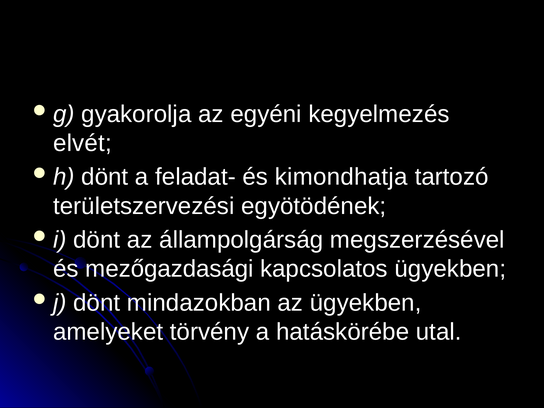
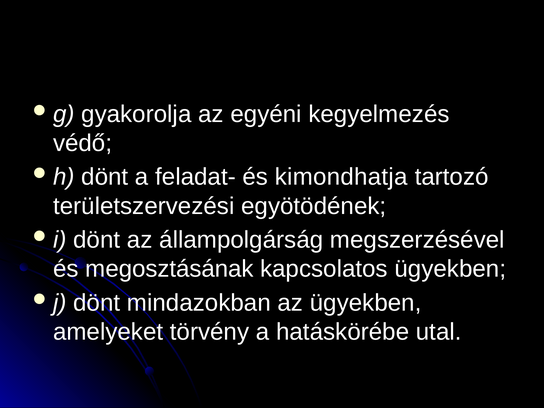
elvét: elvét -> védő
mezőgazdasági: mezőgazdasági -> megosztásának
